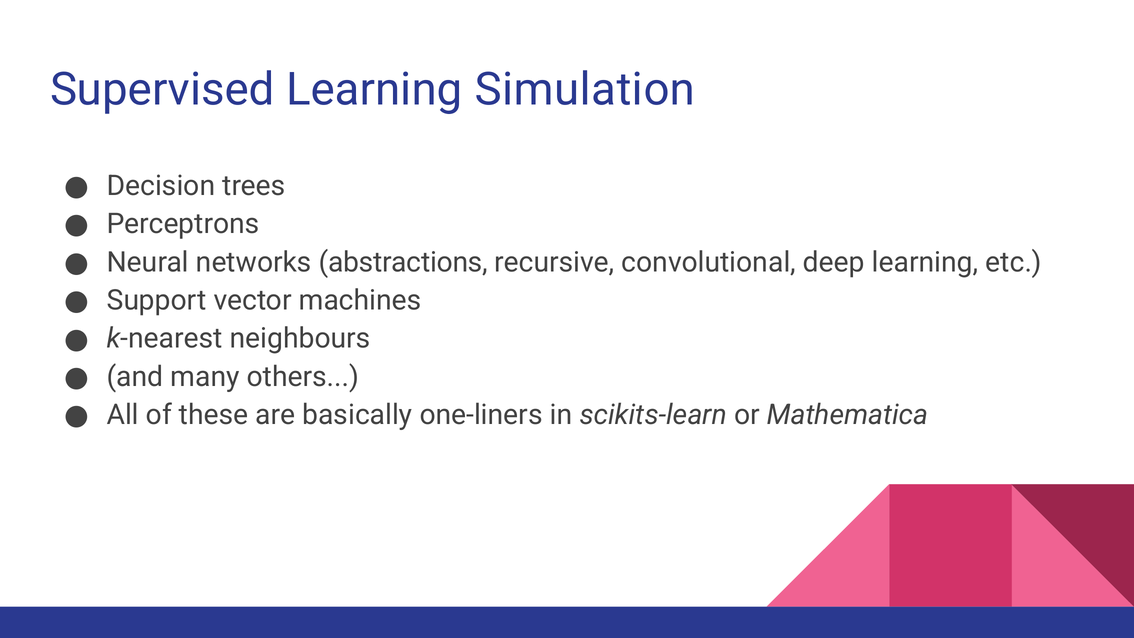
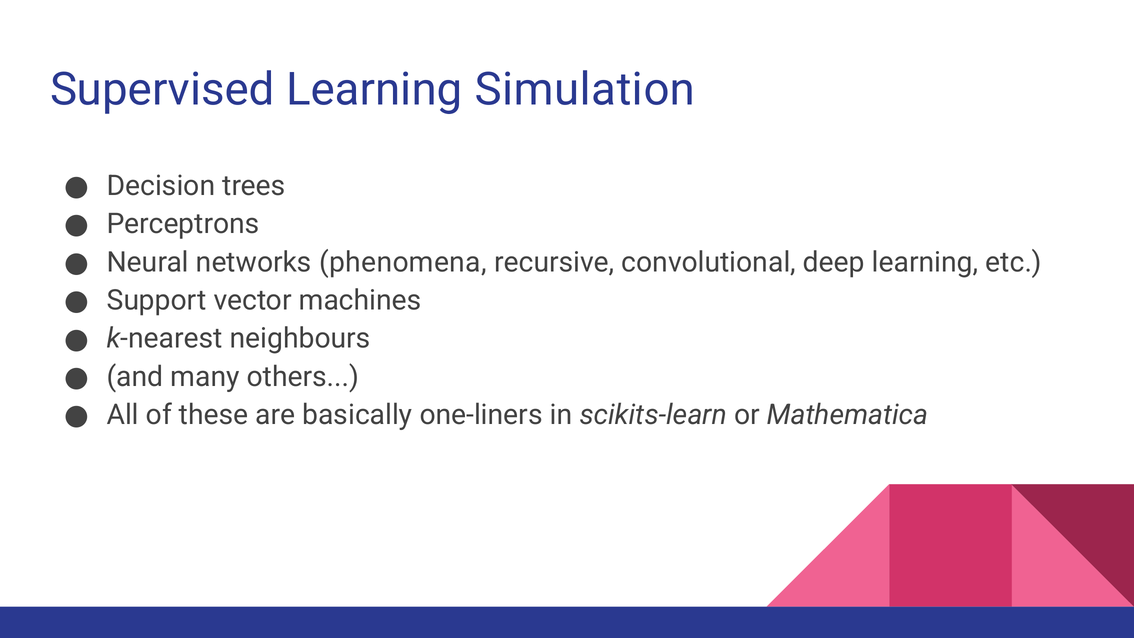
abstractions: abstractions -> phenomena
